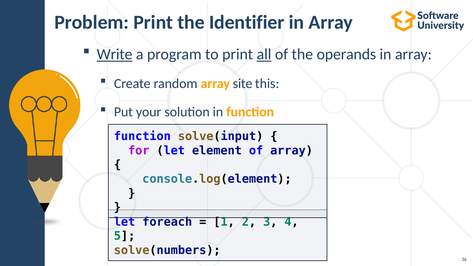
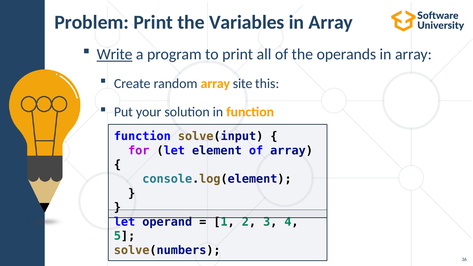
Identifier: Identifier -> Variables
all underline: present -> none
foreach: foreach -> operand
